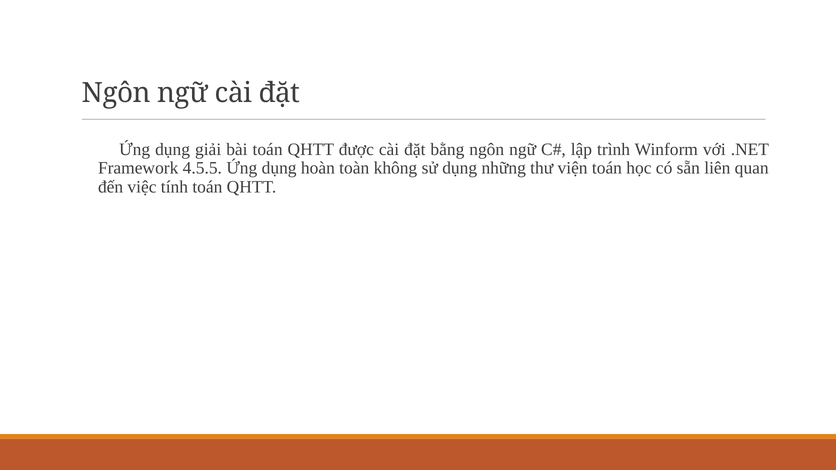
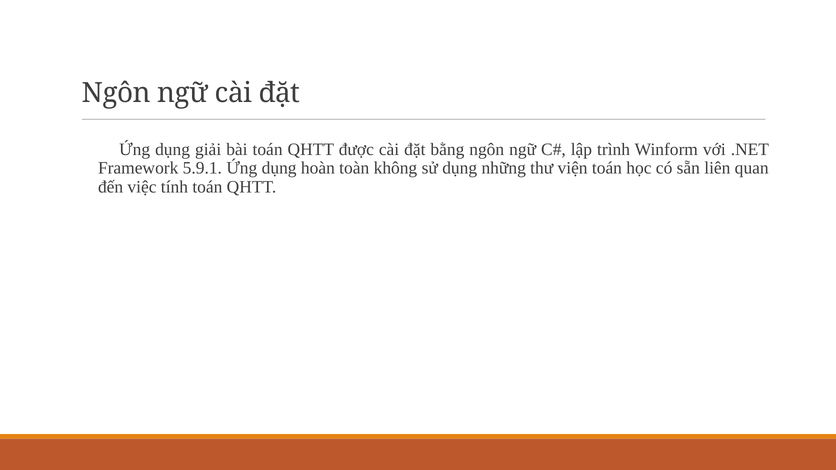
4.5.5: 4.5.5 -> 5.9.1
